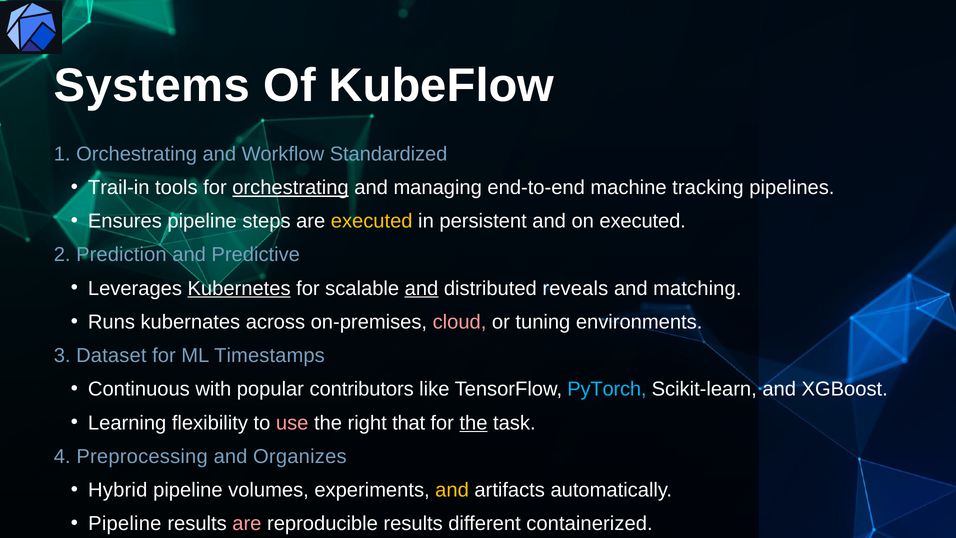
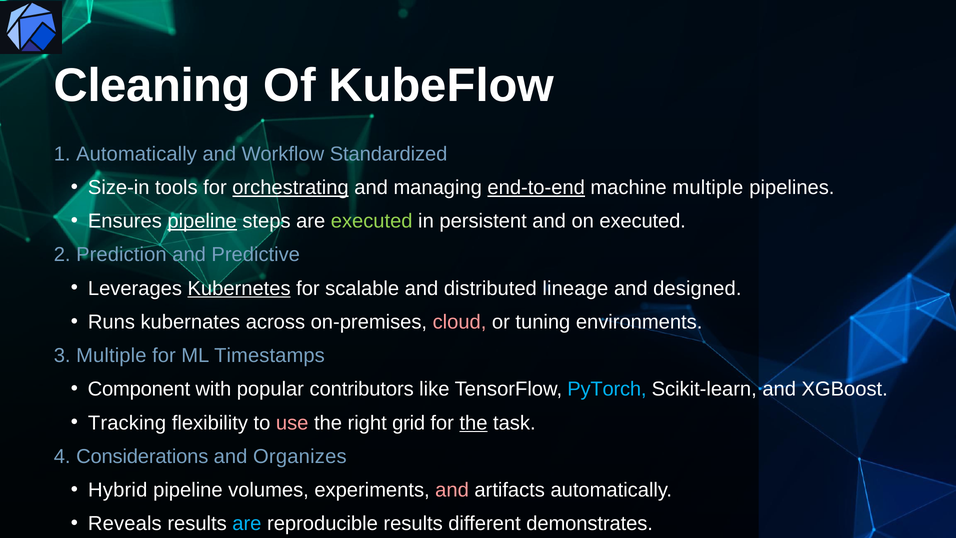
Systems: Systems -> Cleaning
1 Orchestrating: Orchestrating -> Automatically
Trail-in: Trail-in -> Size-in
end-to-end underline: none -> present
machine tracking: tracking -> multiple
pipeline at (202, 221) underline: none -> present
executed at (372, 221) colour: yellow -> light green
and at (422, 288) underline: present -> none
reveals: reveals -> lineage
matching: matching -> designed
3 Dataset: Dataset -> Multiple
Continuous: Continuous -> Component
Learning: Learning -> Tracking
that: that -> grid
Preprocessing: Preprocessing -> Considerations
and at (452, 490) colour: yellow -> pink
Pipeline at (125, 524): Pipeline -> Reveals
are at (247, 524) colour: pink -> light blue
containerized: containerized -> demonstrates
